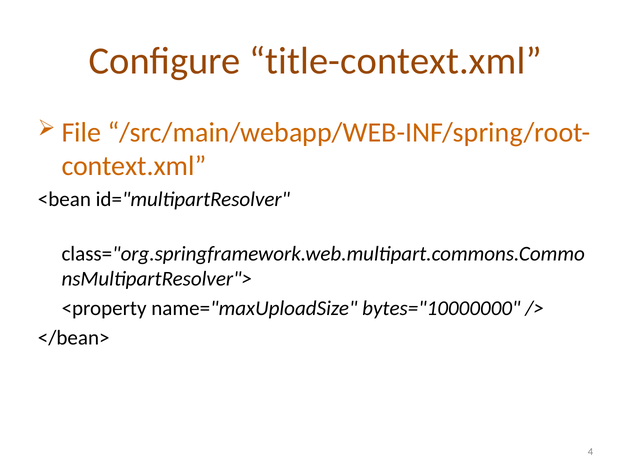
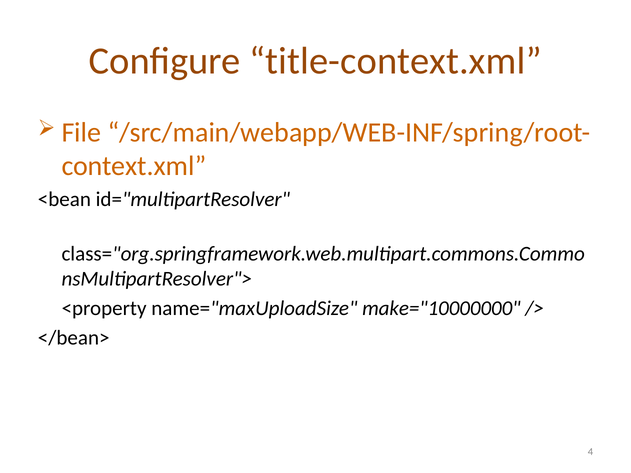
bytes="10000000: bytes="10000000 -> make="10000000
